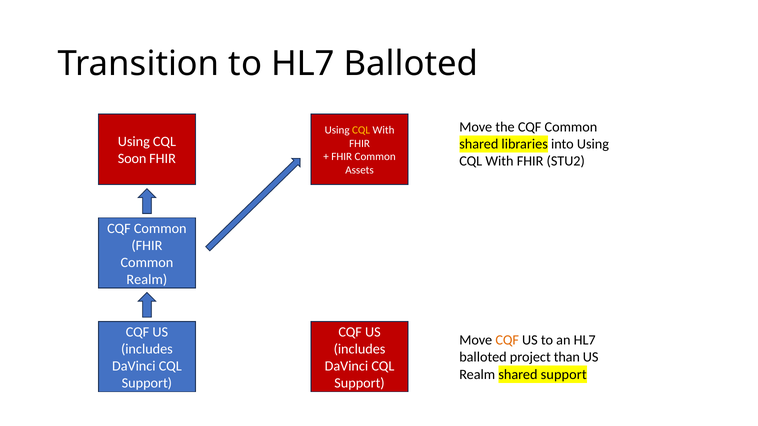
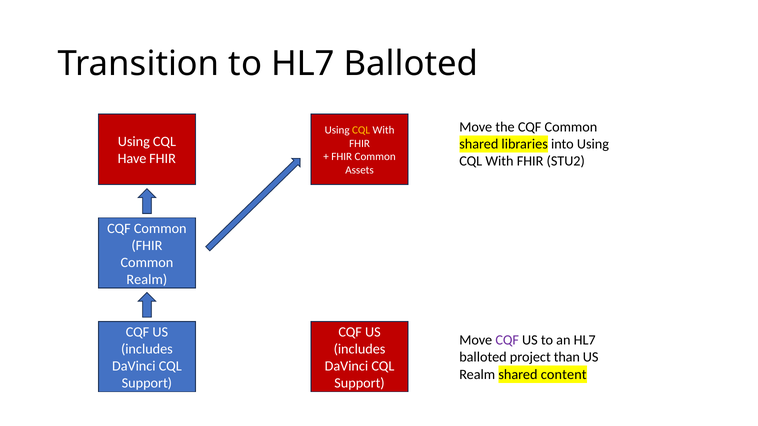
Soon: Soon -> Have
CQF at (507, 341) colour: orange -> purple
shared support: support -> content
